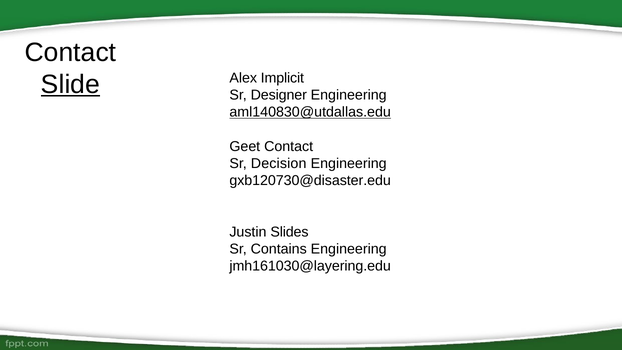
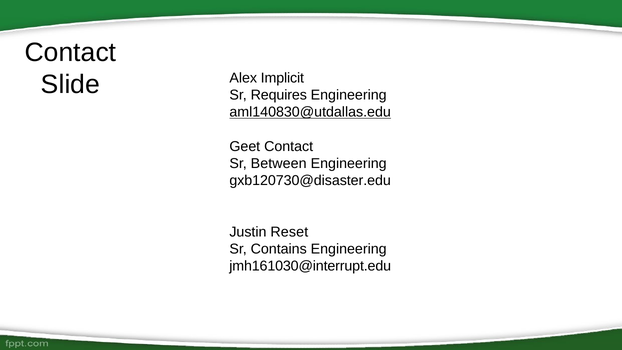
Slide underline: present -> none
Designer: Designer -> Requires
Decision: Decision -> Between
Slides: Slides -> Reset
jmh161030@layering.edu: jmh161030@layering.edu -> jmh161030@interrupt.edu
